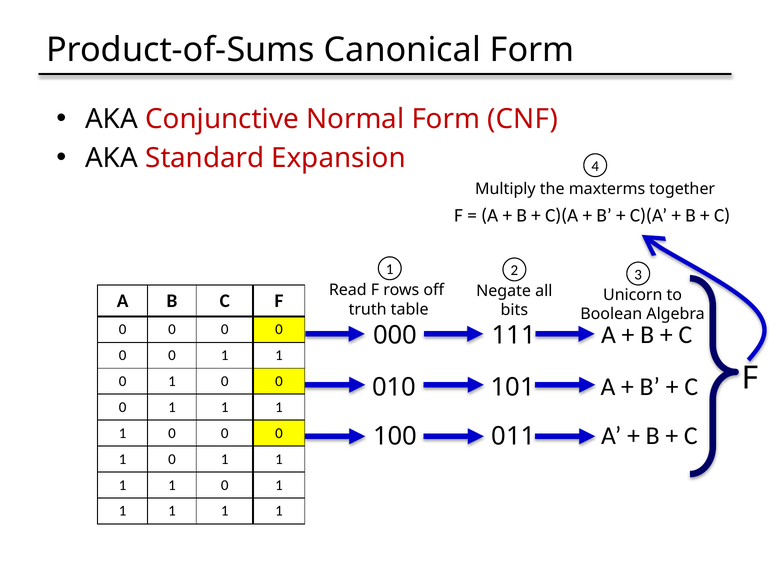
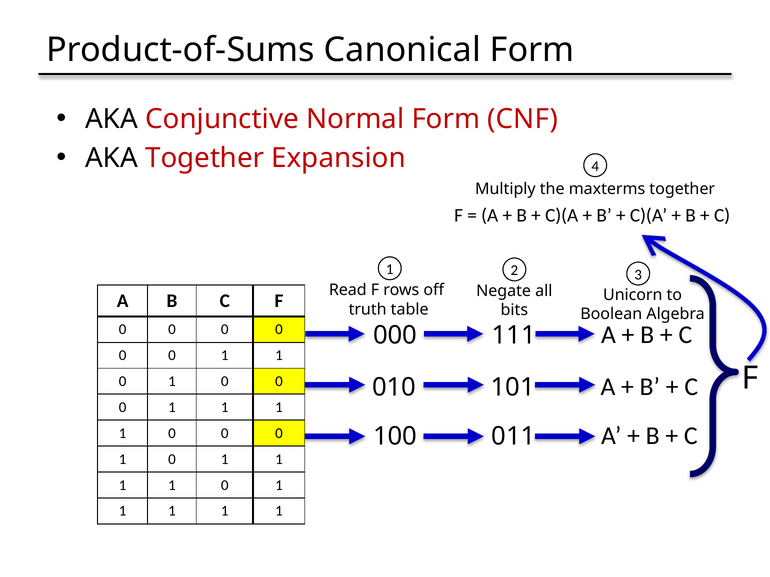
AKA Standard: Standard -> Together
